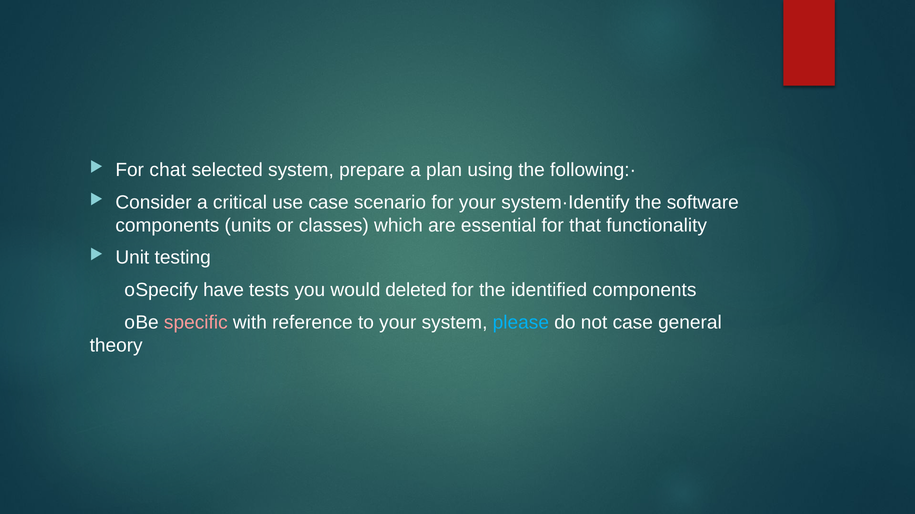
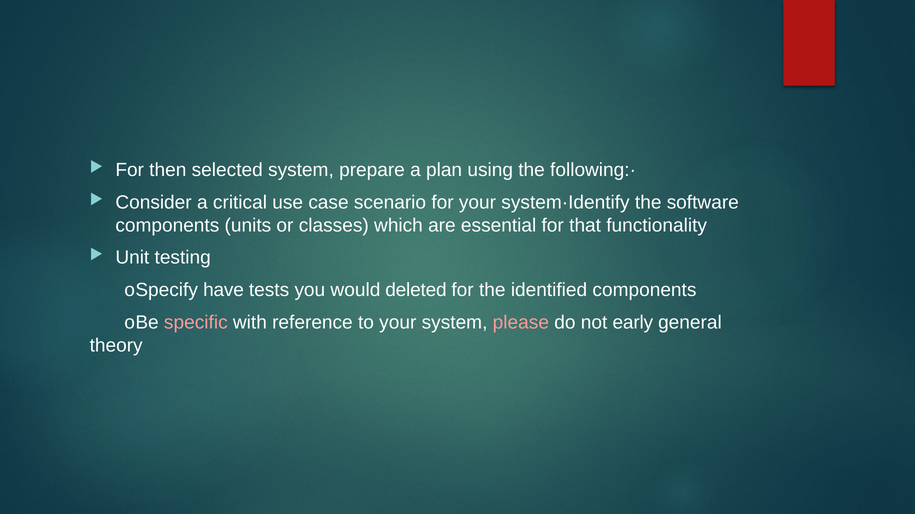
chat: chat -> then
please colour: light blue -> pink
not case: case -> early
